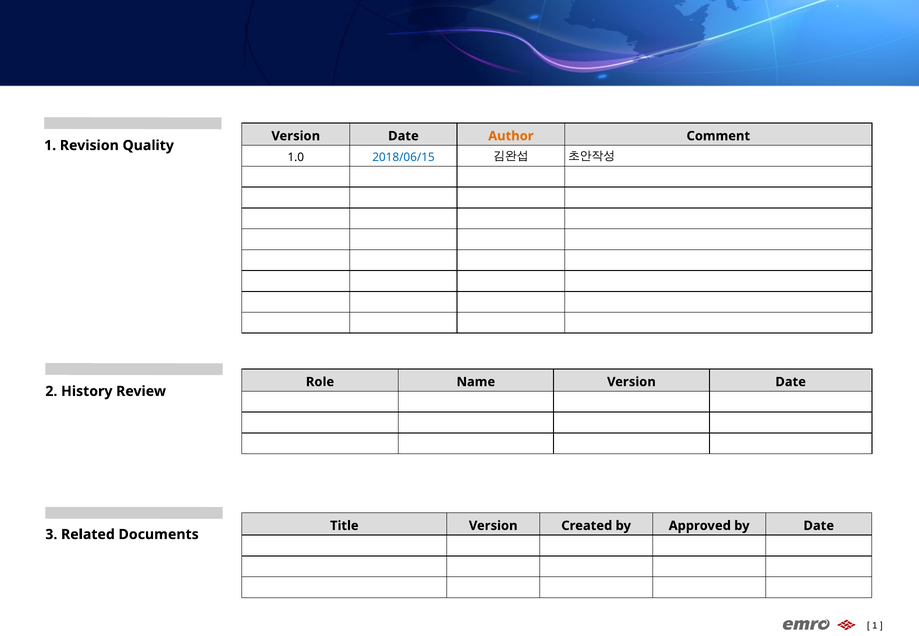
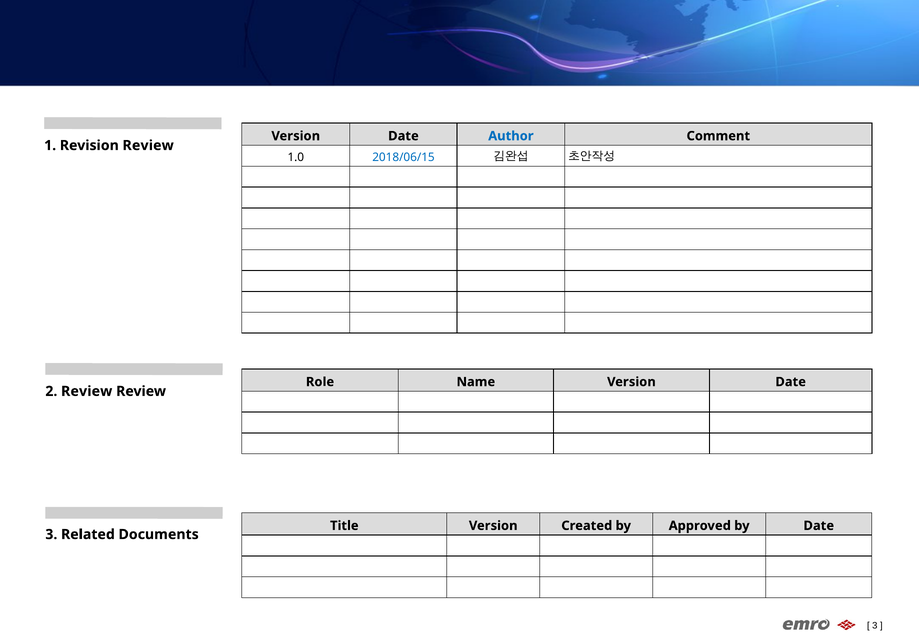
Author colour: orange -> blue
Revision Quality: Quality -> Review
2 History: History -> Review
1 at (875, 626): 1 -> 3
